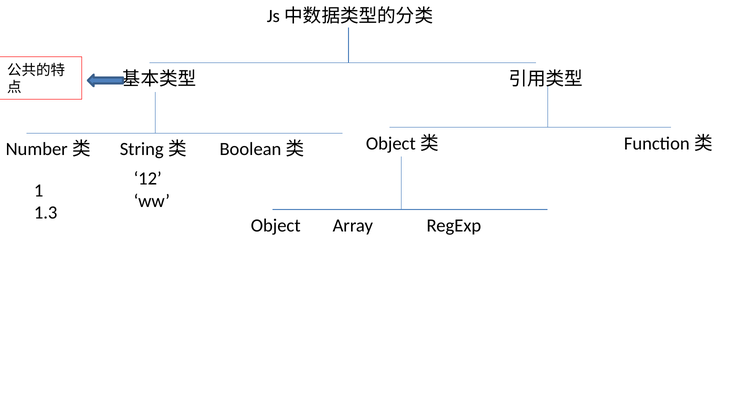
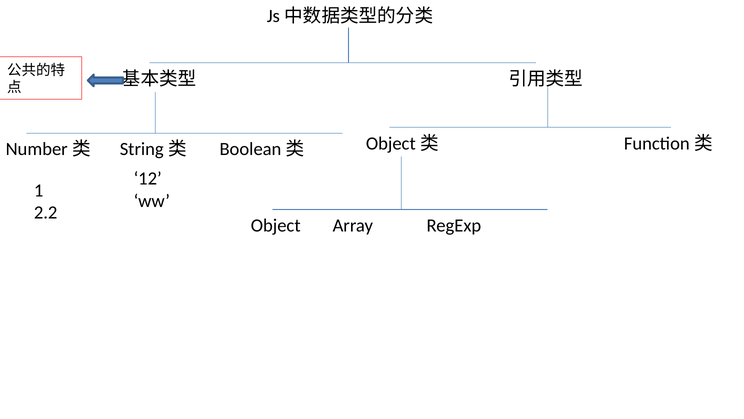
1.3: 1.3 -> 2.2
